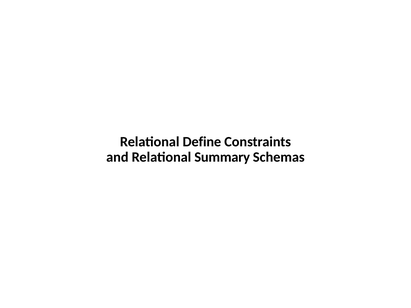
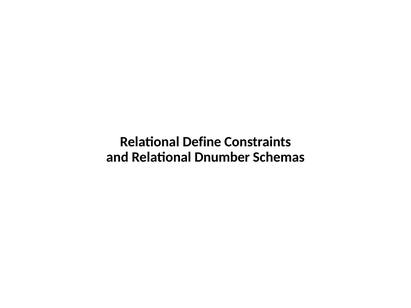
Summary: Summary -> Dnumber
